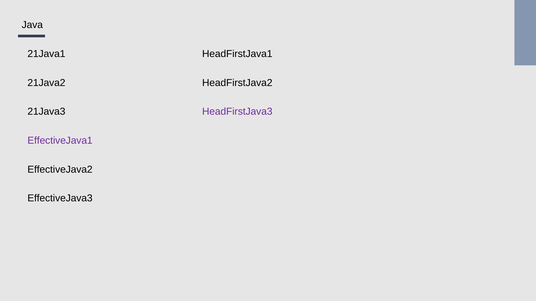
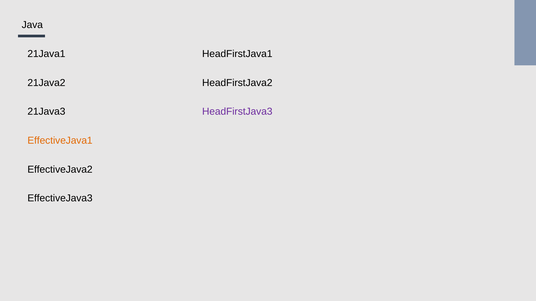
EffectiveJava1 colour: purple -> orange
